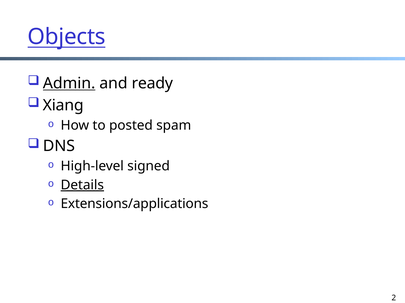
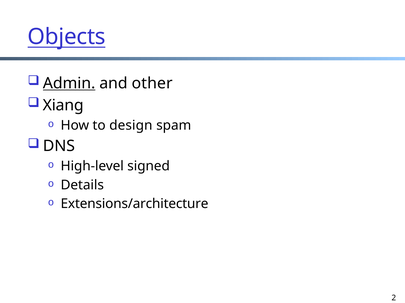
ready: ready -> other
posted: posted -> design
Details underline: present -> none
Extensions/applications: Extensions/applications -> Extensions/architecture
